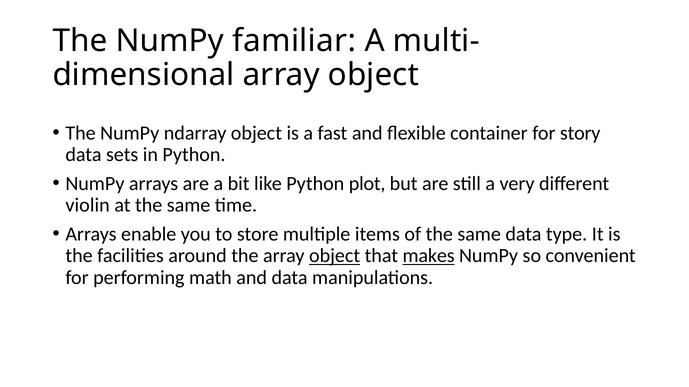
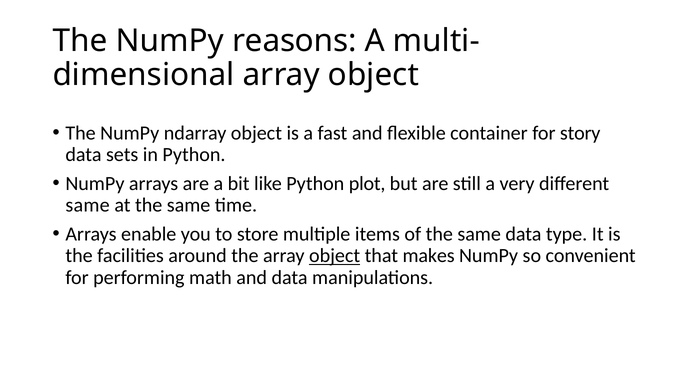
familiar: familiar -> reasons
violin at (88, 206): violin -> same
makes underline: present -> none
